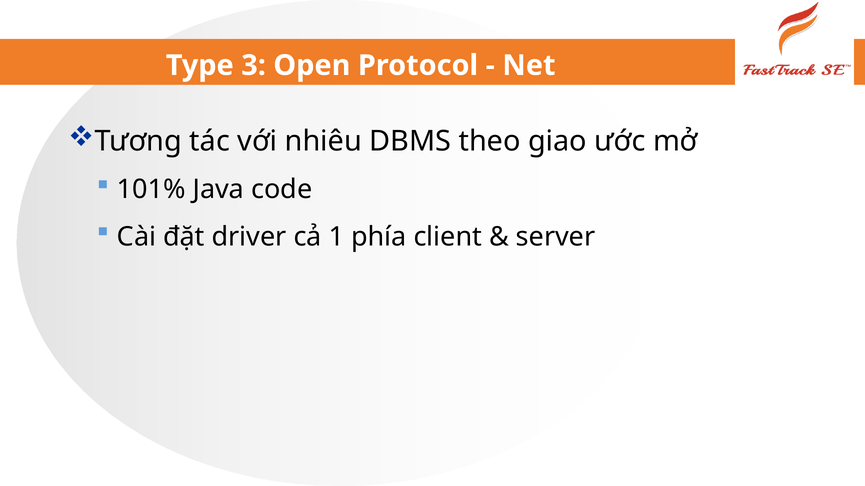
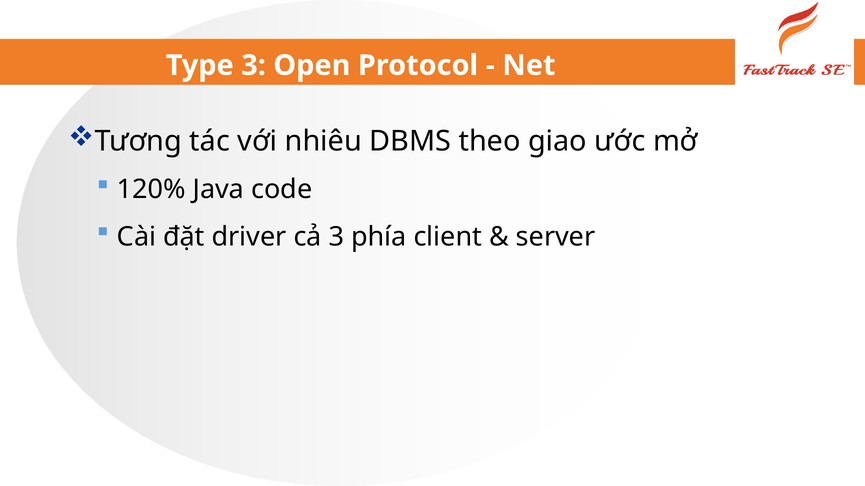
101%: 101% -> 120%
cả 1: 1 -> 3
